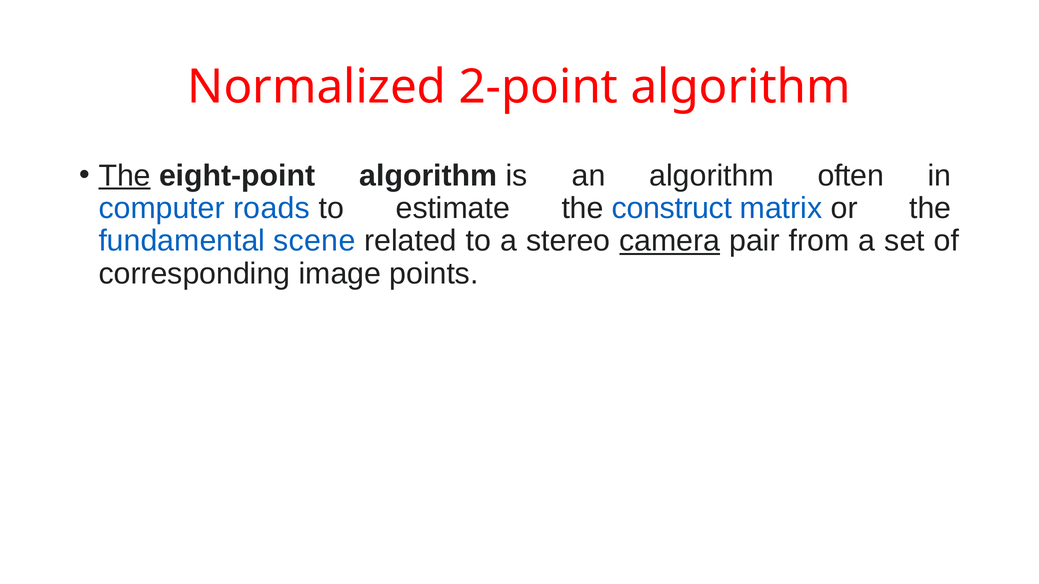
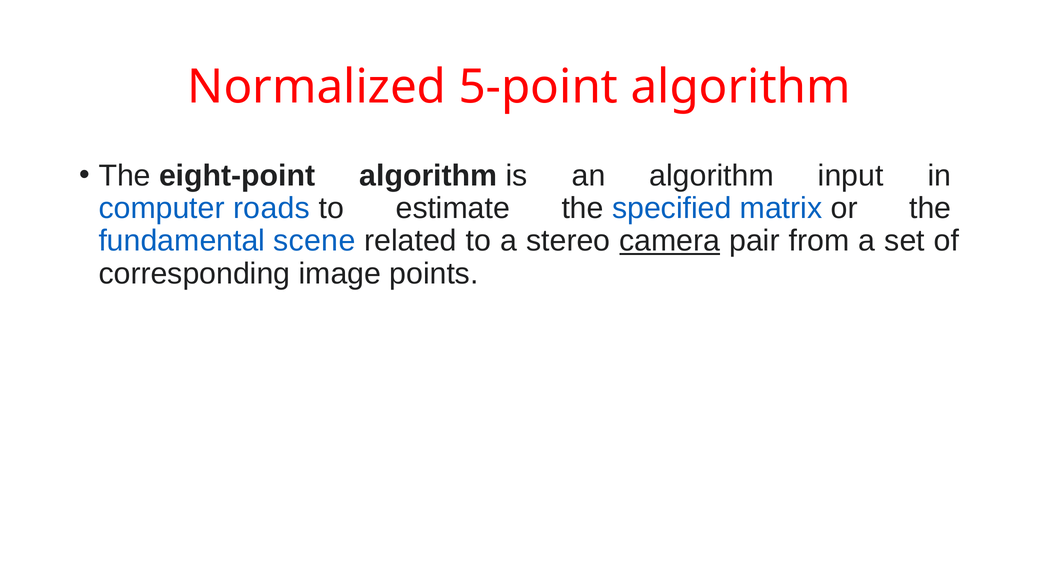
2-point: 2-point -> 5-point
The at (125, 176) underline: present -> none
often: often -> input
construct: construct -> specified
